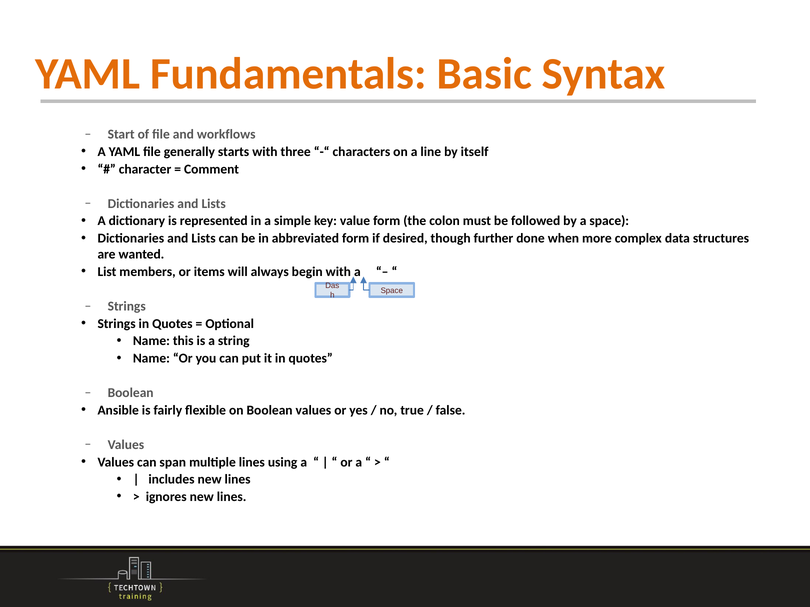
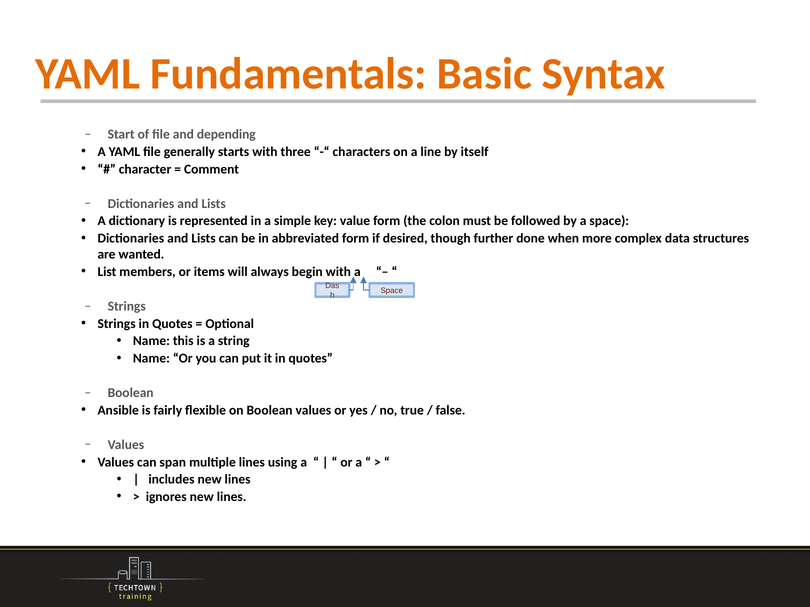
workflows: workflows -> depending
